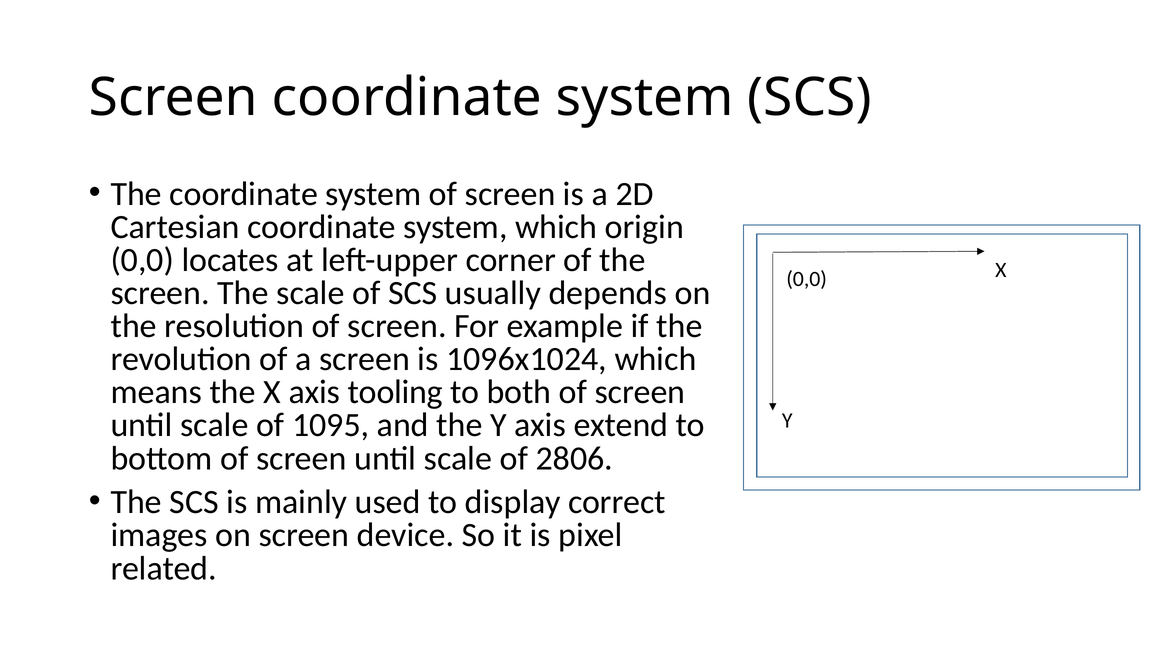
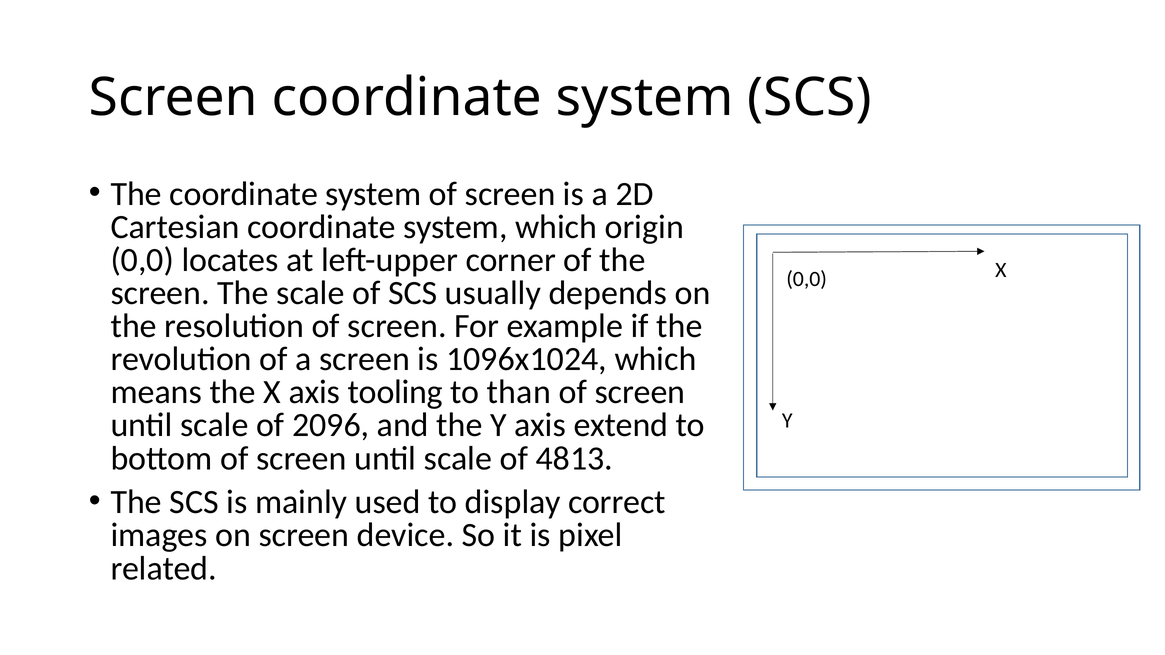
both: both -> than
1095: 1095 -> 2096
2806: 2806 -> 4813
